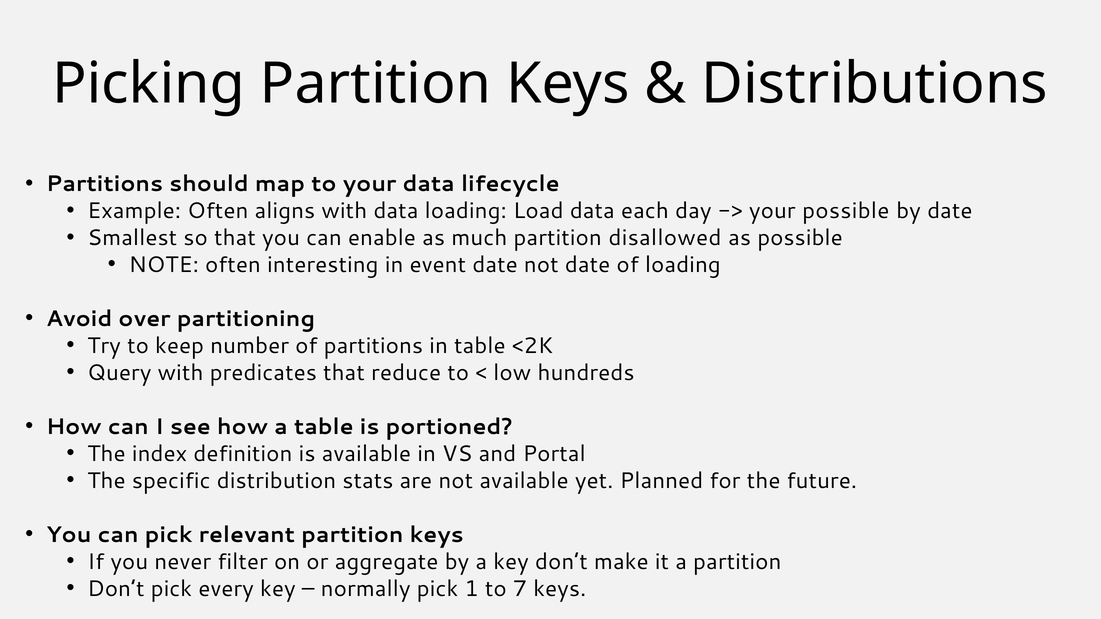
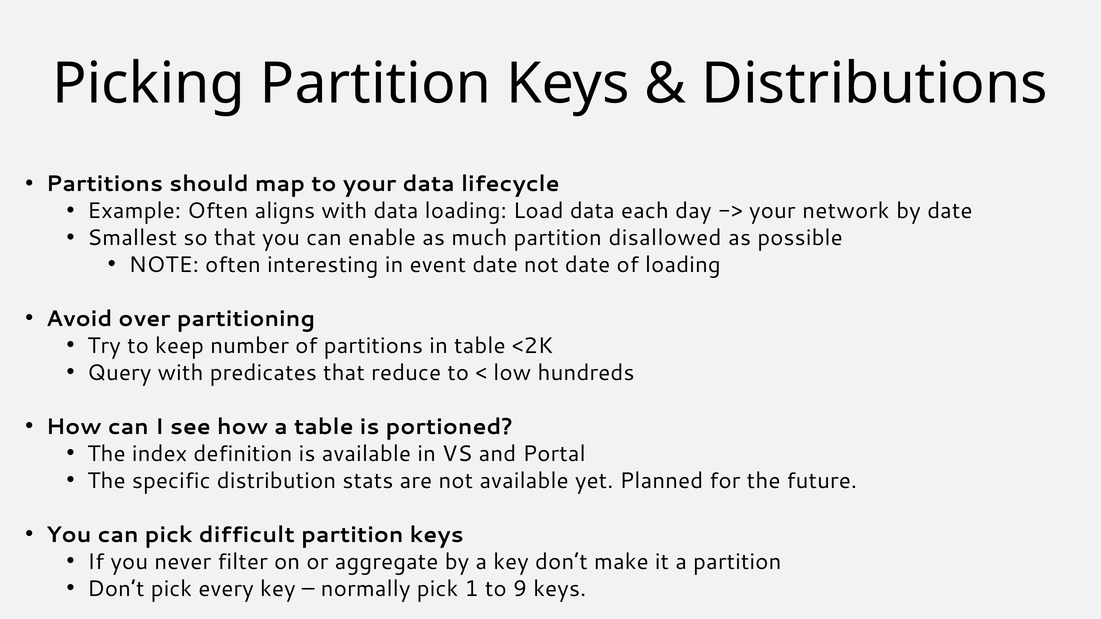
your possible: possible -> network
relevant: relevant -> difficult
7: 7 -> 9
